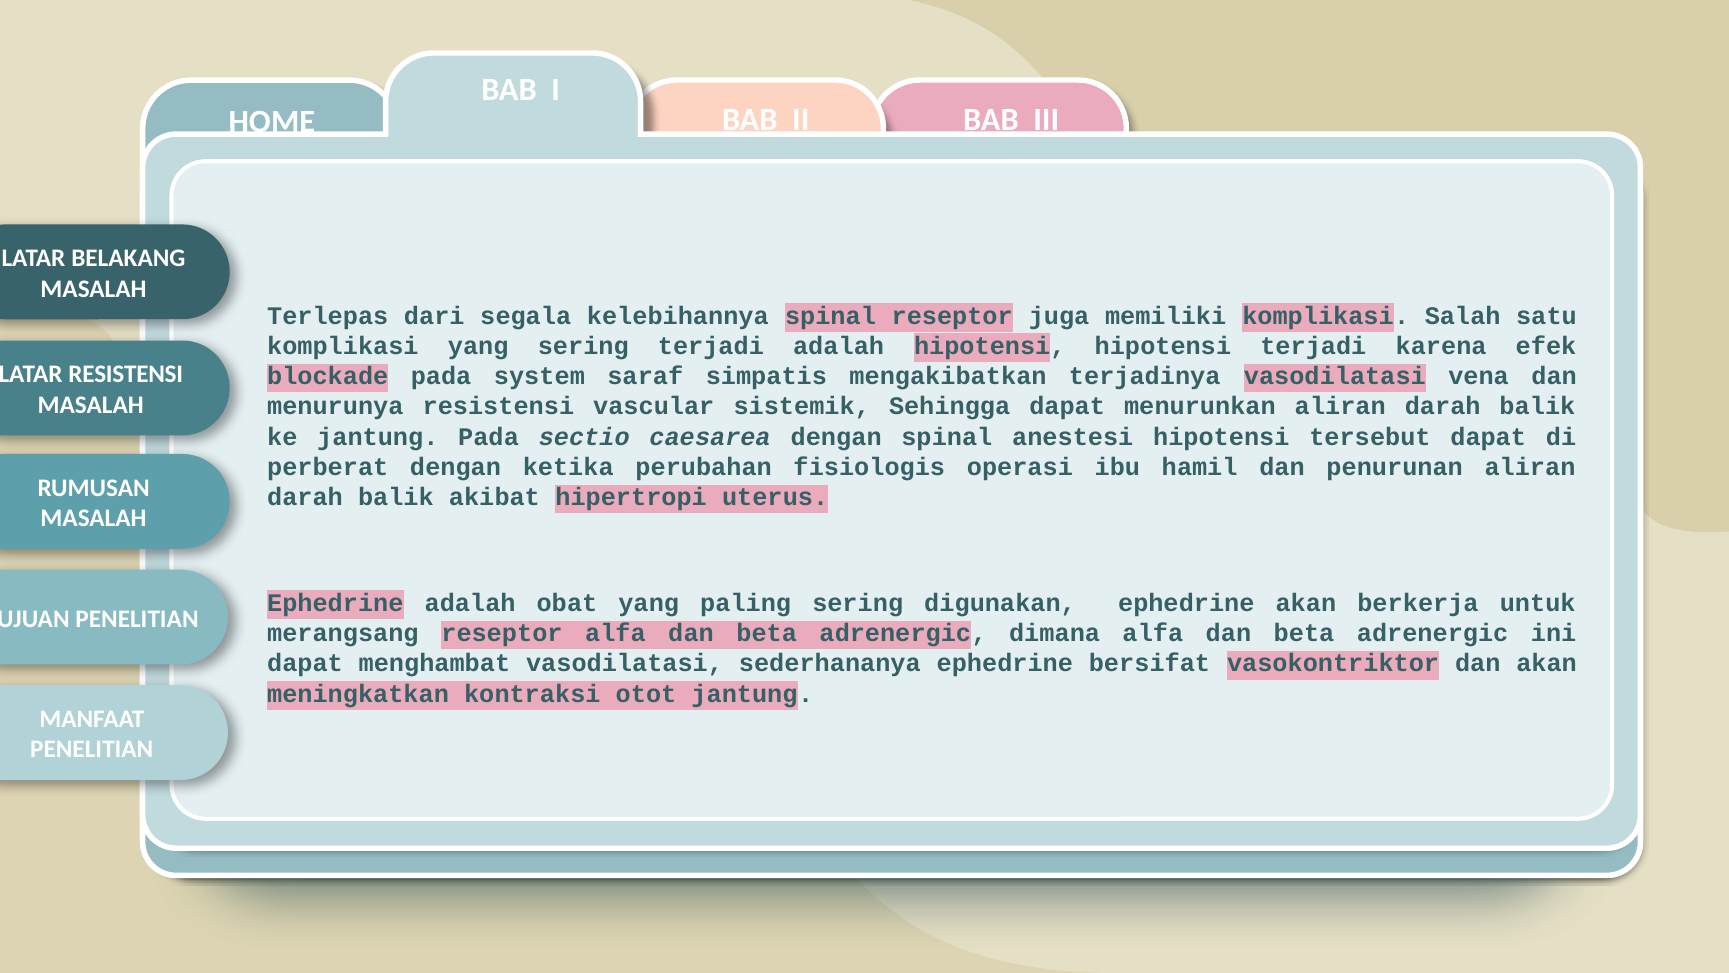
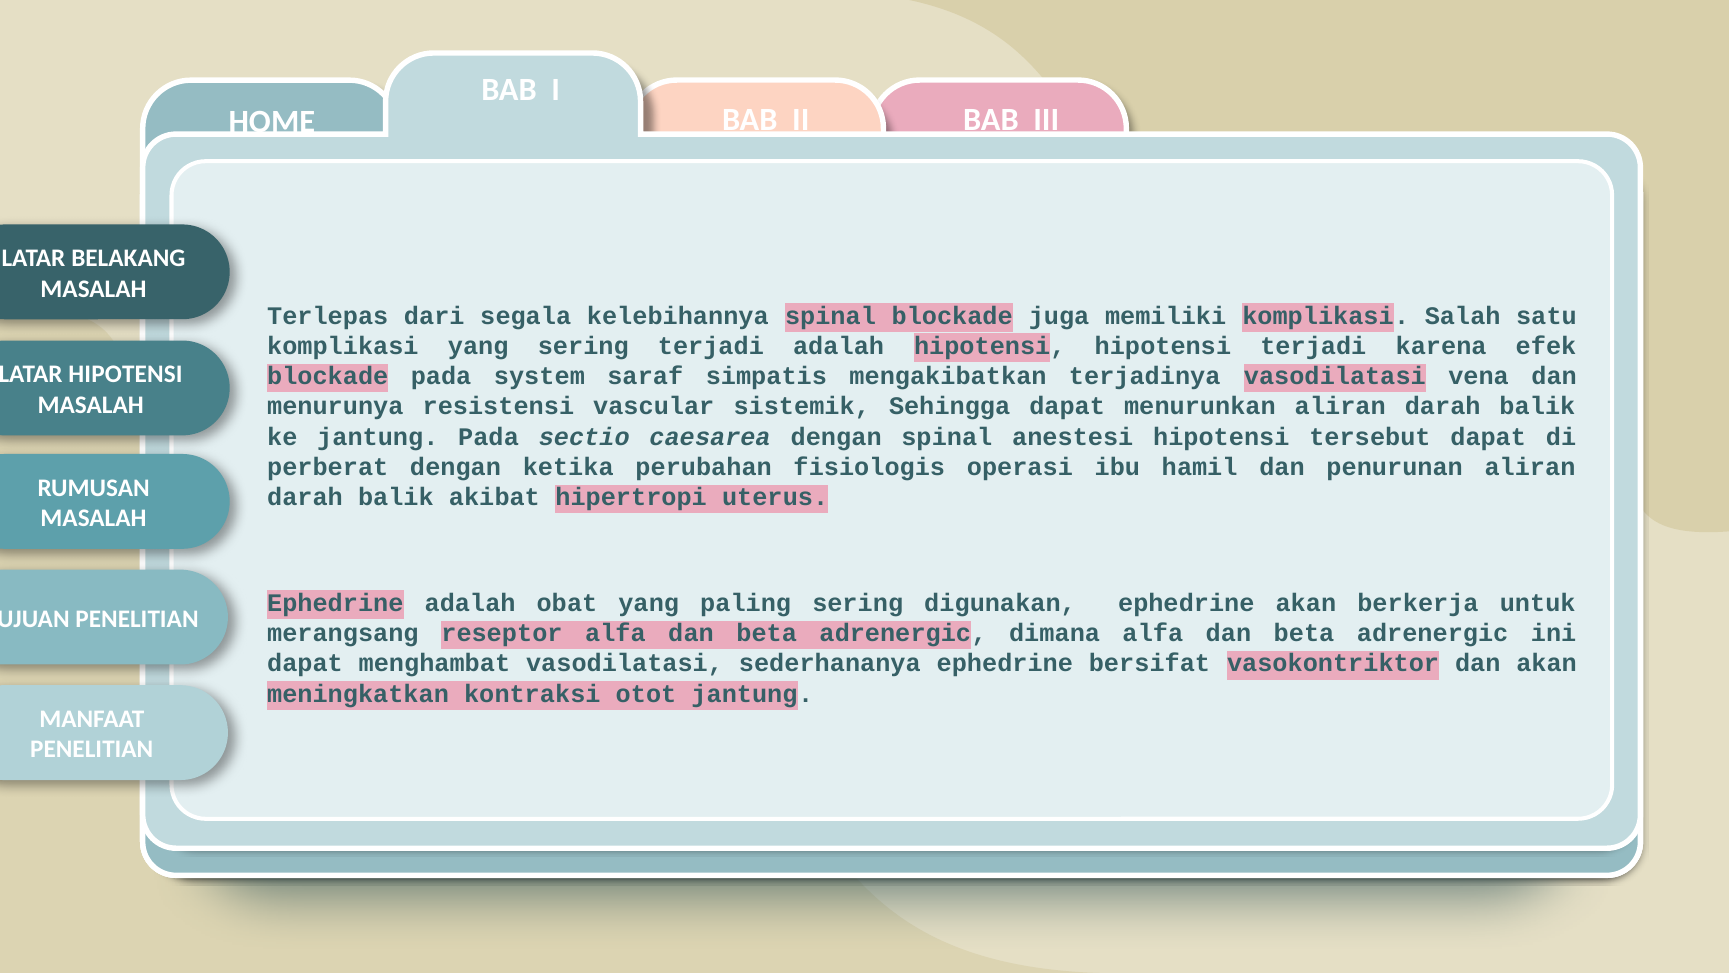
spinal reseptor: reseptor -> blockade
LATAR RESISTENSI: RESISTENSI -> HIPOTENSI
